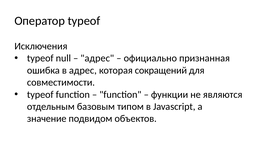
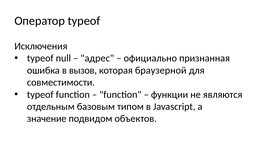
в адрес: адрес -> вызов
сокращений: сокращений -> браузерной
